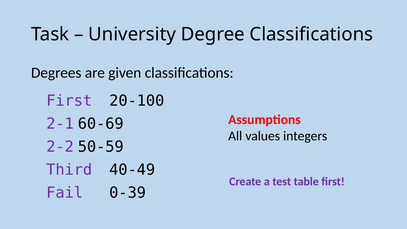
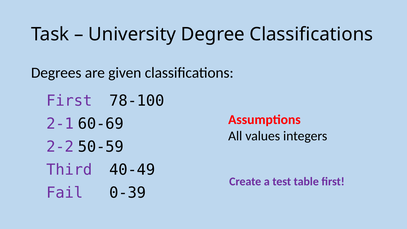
20-100: 20-100 -> 78-100
